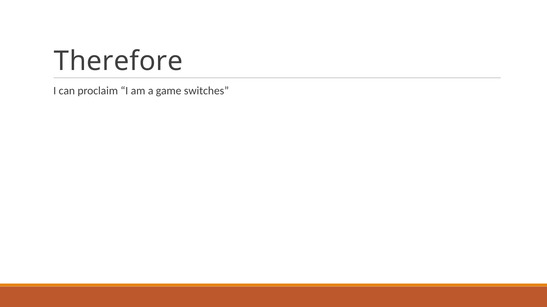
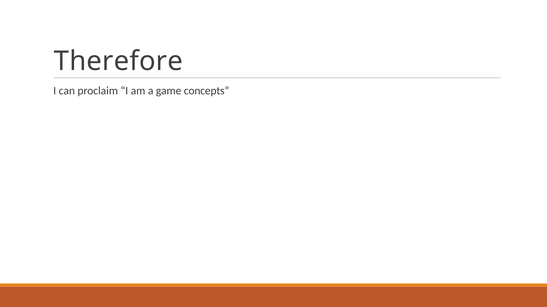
switches: switches -> concepts
